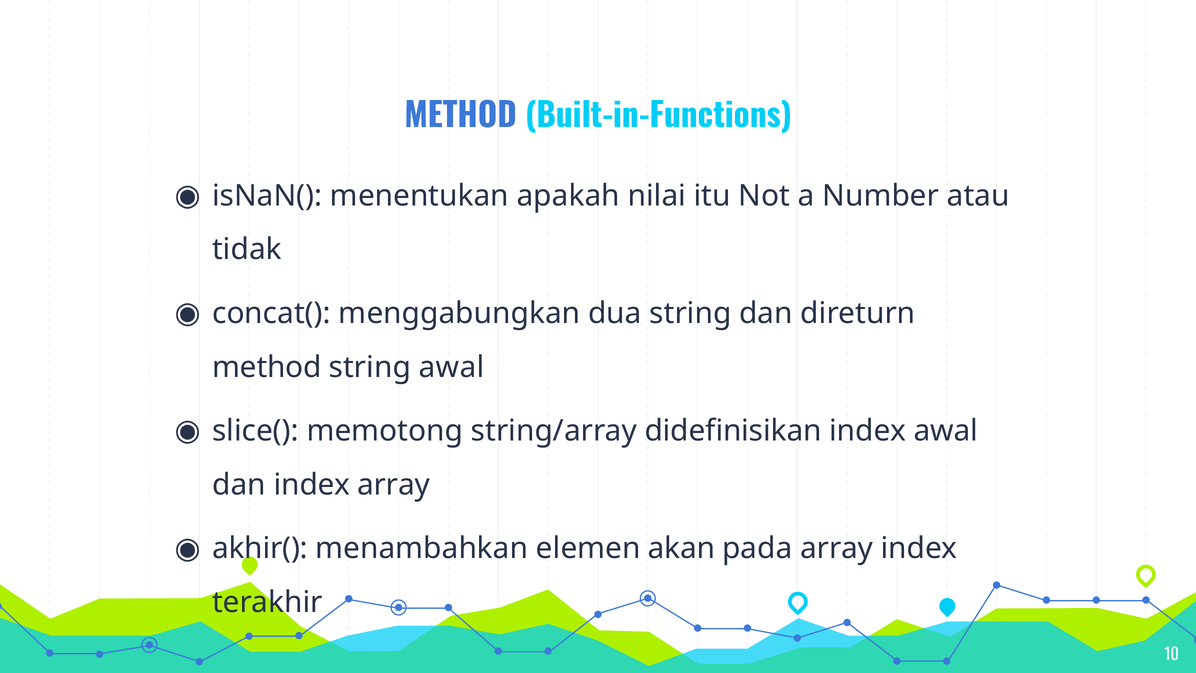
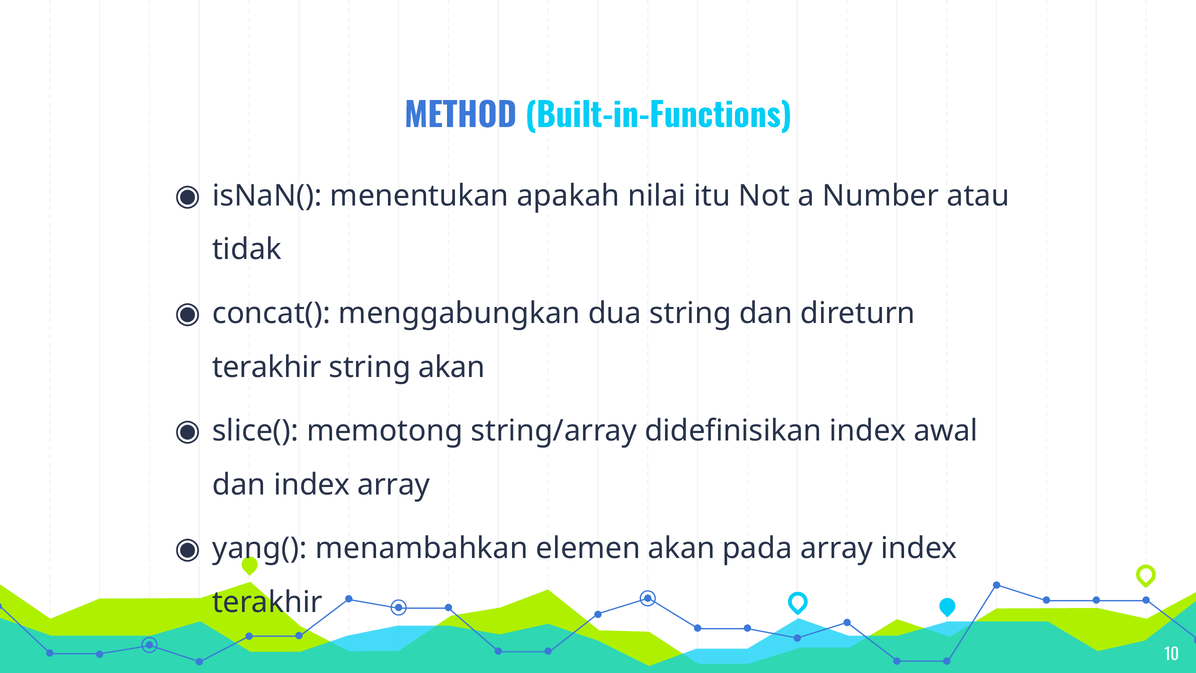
method at (267, 367): method -> terakhir
string awal: awal -> akan
akhir(: akhir( -> yang(
